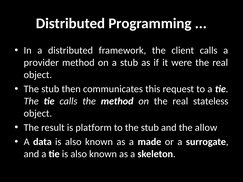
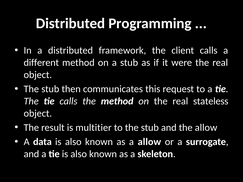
provider: provider -> different
platform: platform -> multitier
a made: made -> allow
